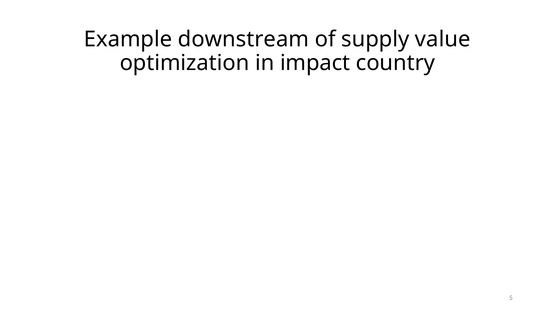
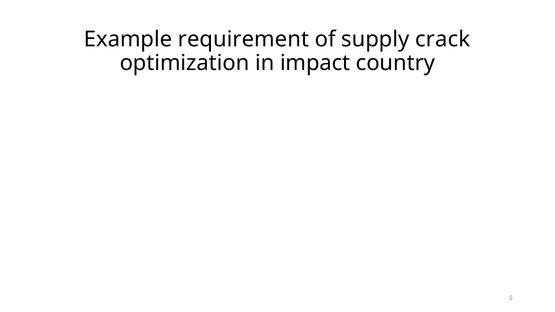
downstream: downstream -> requirement
value: value -> crack
